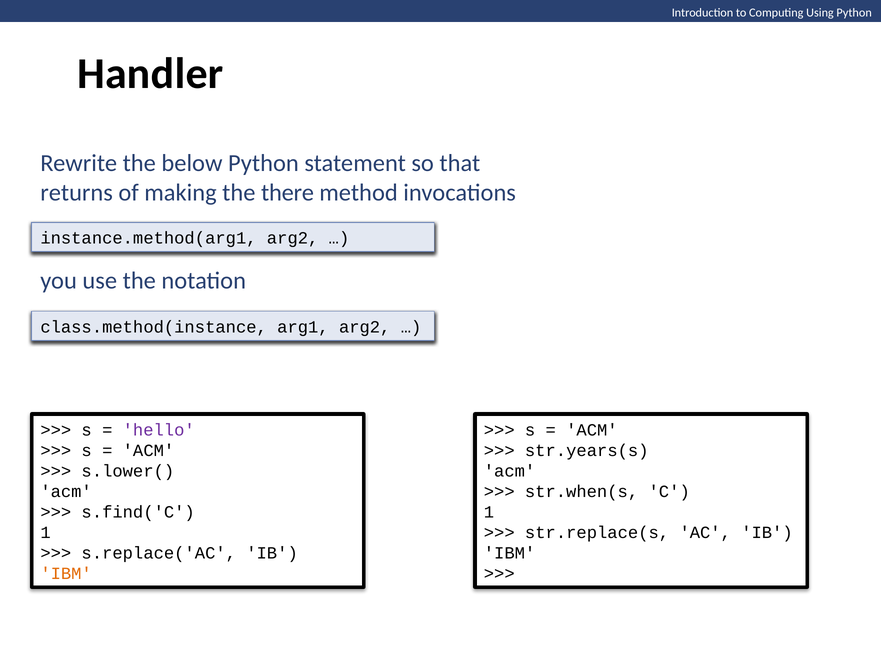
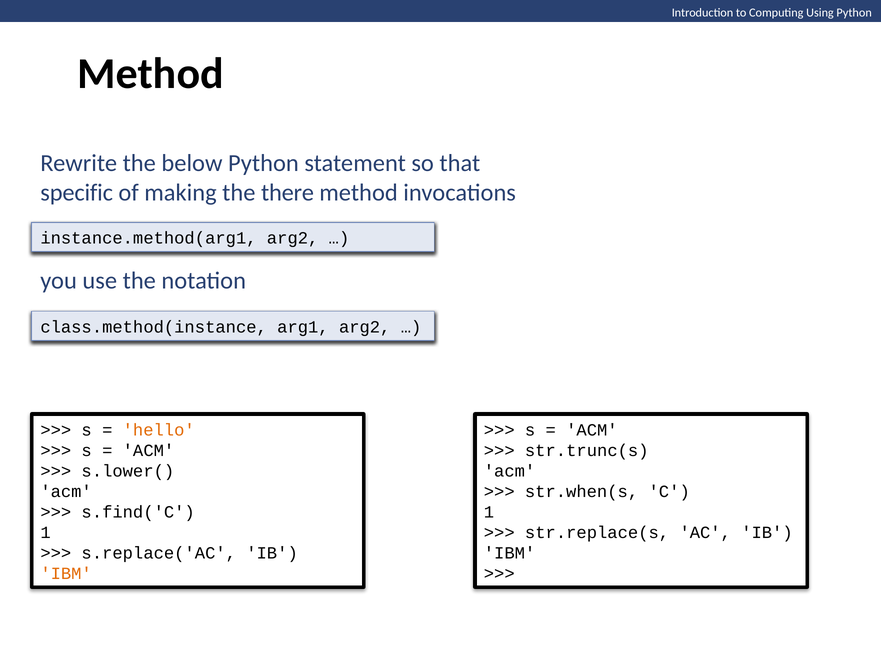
Handler at (150, 74): Handler -> Method
returns: returns -> specific
hello colour: purple -> orange
str.years(s: str.years(s -> str.trunc(s
